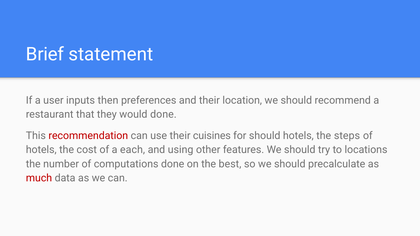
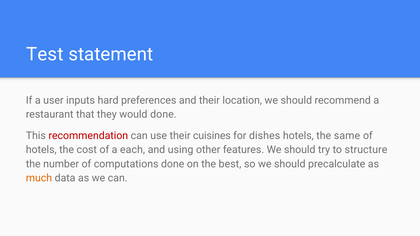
Brief: Brief -> Test
then: then -> hard
for should: should -> dishes
steps: steps -> same
locations: locations -> structure
much colour: red -> orange
